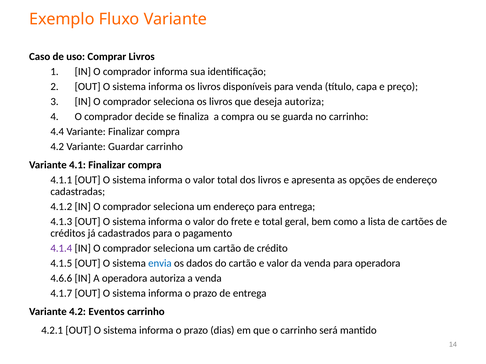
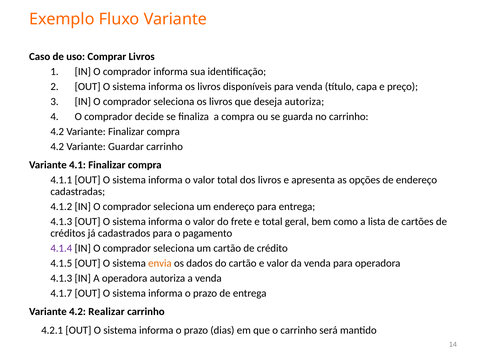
4.4 at (57, 132): 4.4 -> 4.2
envia colour: blue -> orange
4.6.6 at (61, 279): 4.6.6 -> 4.1.3
Eventos: Eventos -> Realizar
